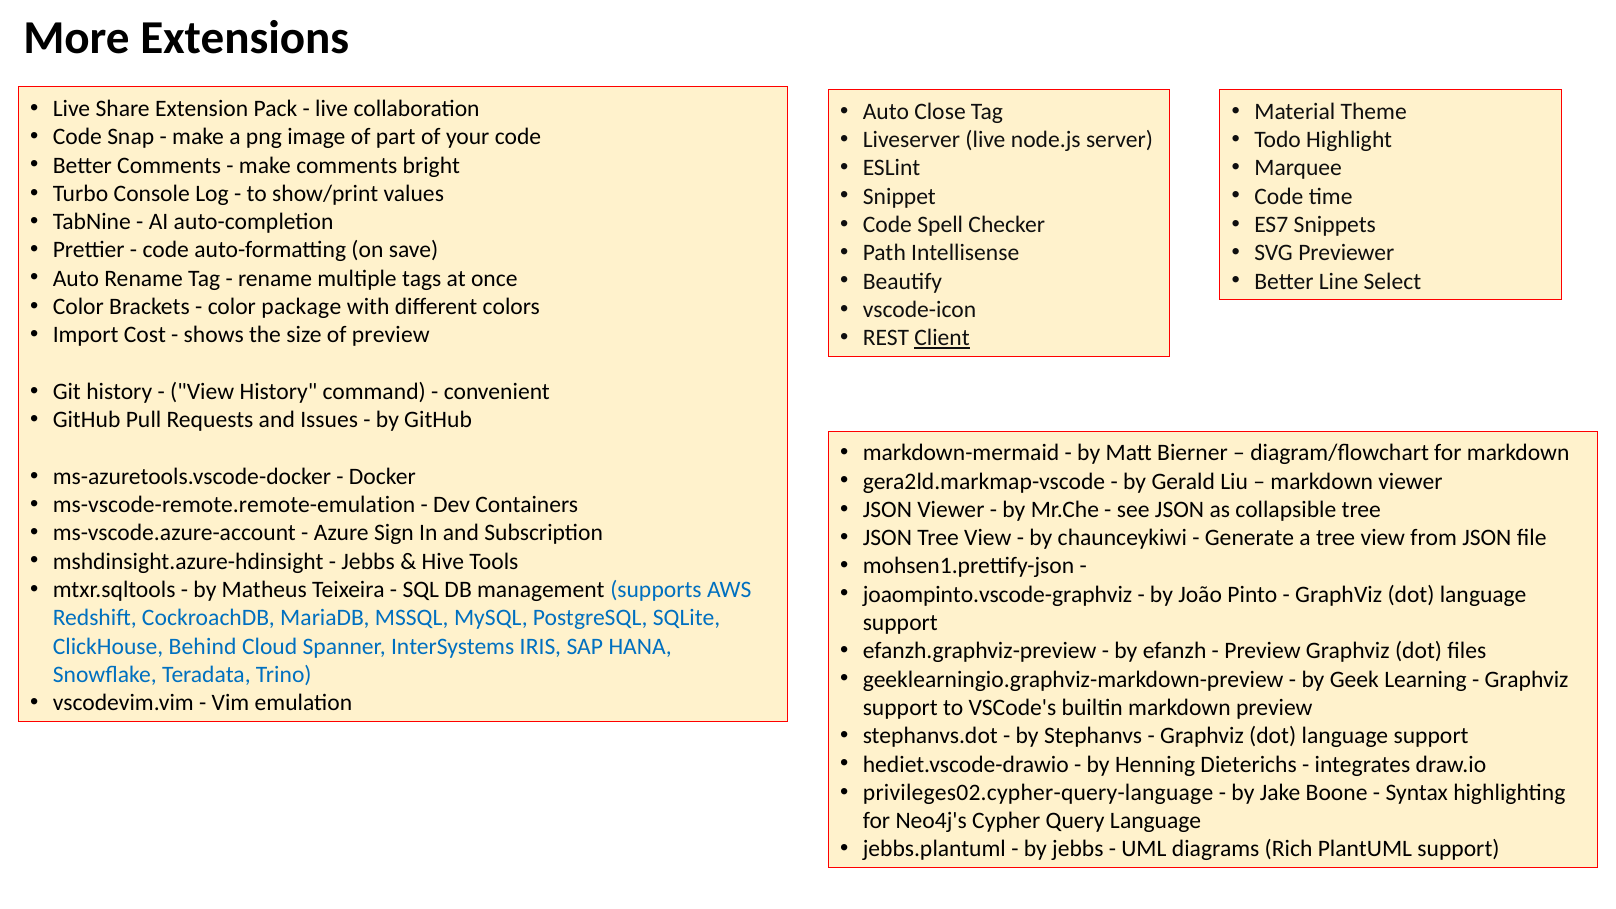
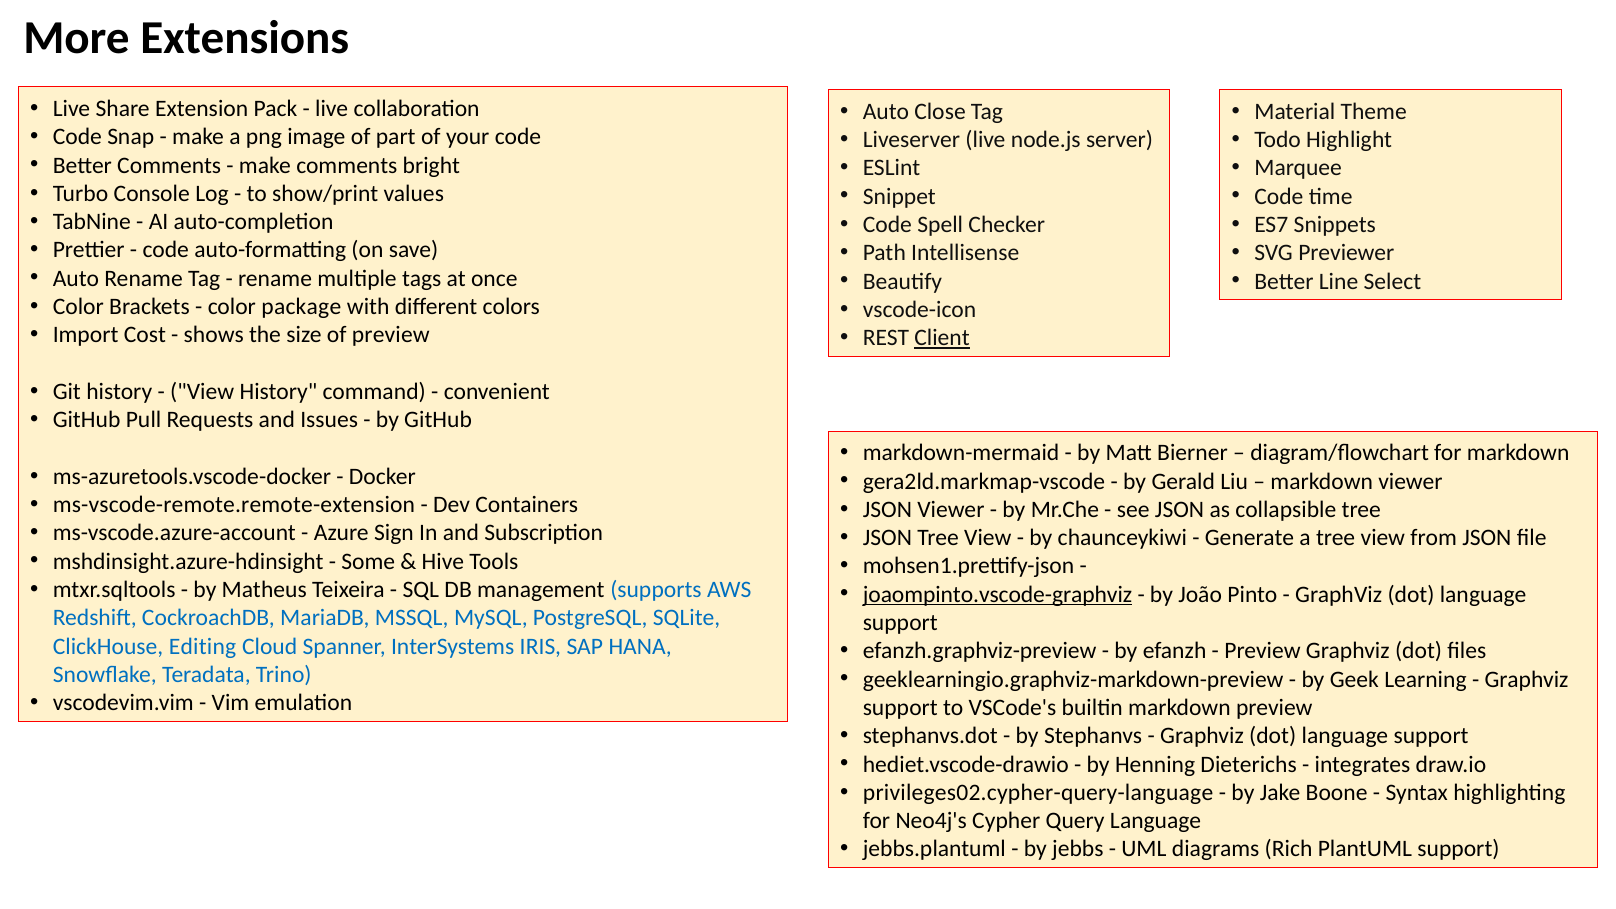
ms-vscode-remote.remote-emulation: ms-vscode-remote.remote-emulation -> ms-vscode-remote.remote-extension
Jebbs at (368, 561): Jebbs -> Some
joaompinto.vscode-graphviz underline: none -> present
Behind: Behind -> Editing
